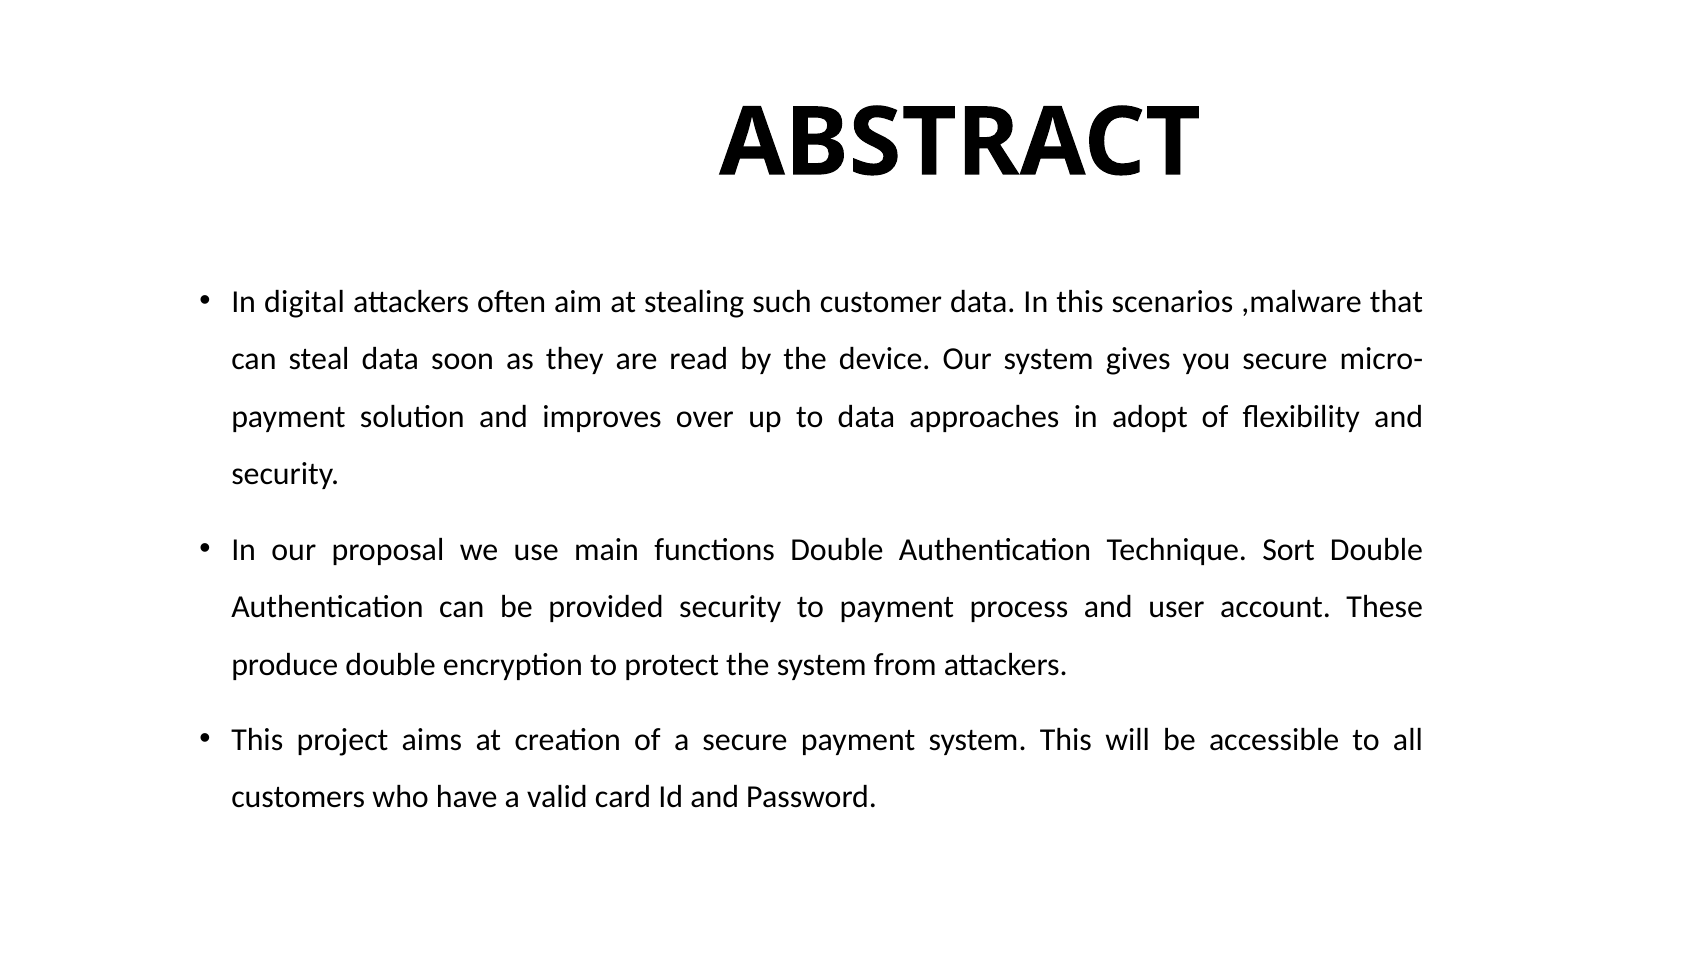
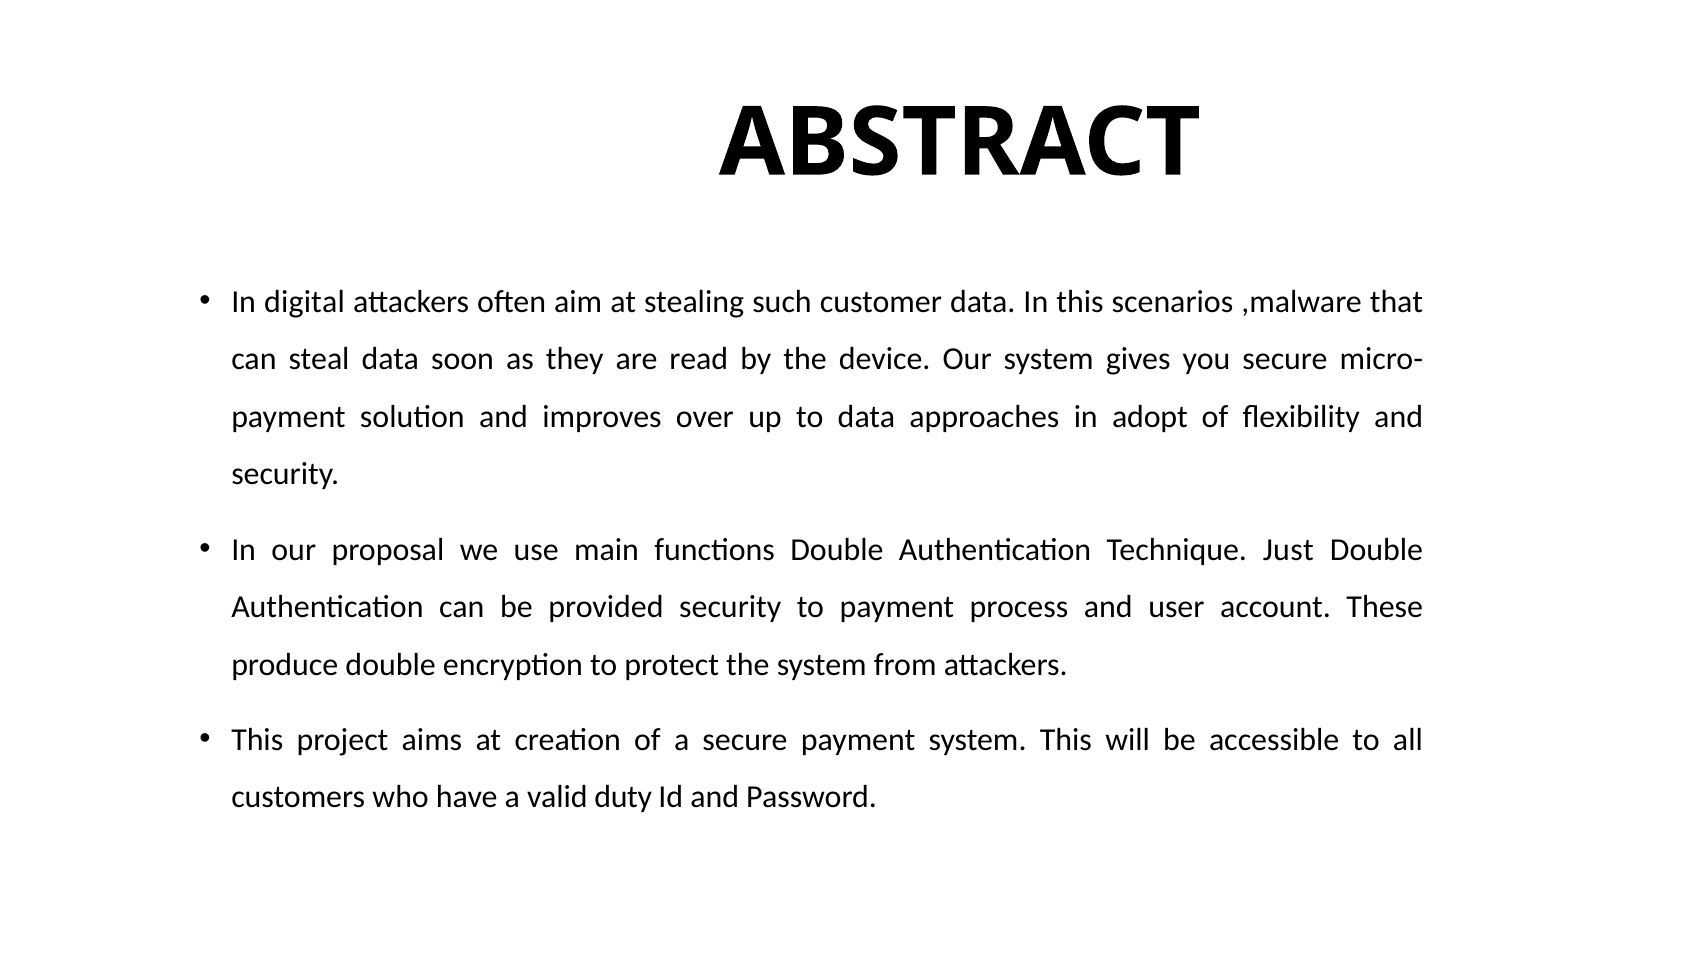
Sort: Sort -> Just
card: card -> duty
